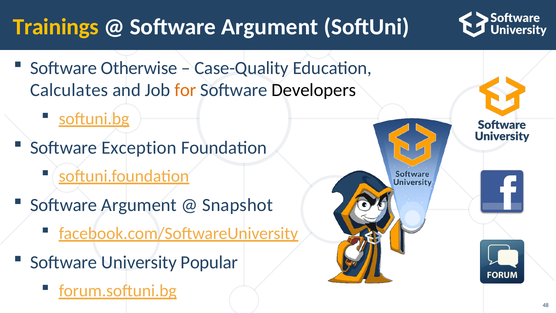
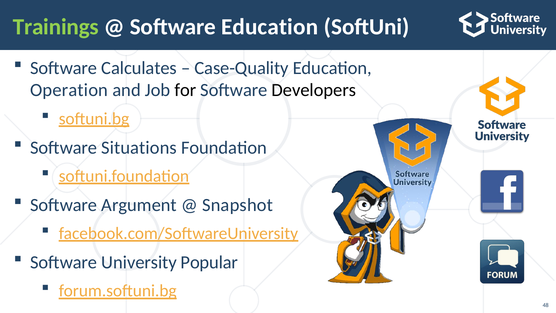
Trainings colour: yellow -> light green
Argument at (270, 27): Argument -> Education
Otherwise: Otherwise -> Calculates
Calculates: Calculates -> Operation
for colour: orange -> black
Exception: Exception -> Situations
